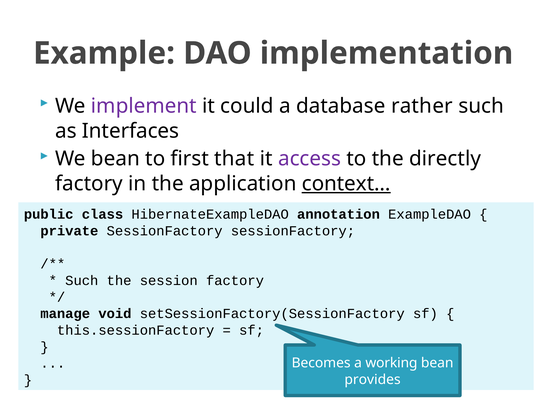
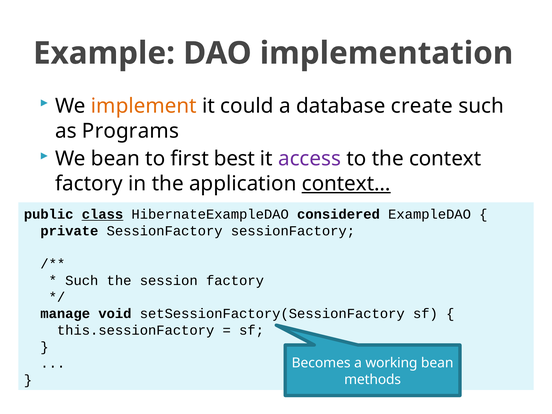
implement colour: purple -> orange
rather: rather -> create
Interfaces: Interfaces -> Programs
that: that -> best
directly: directly -> context
class underline: none -> present
annotation: annotation -> considered
provides: provides -> methods
